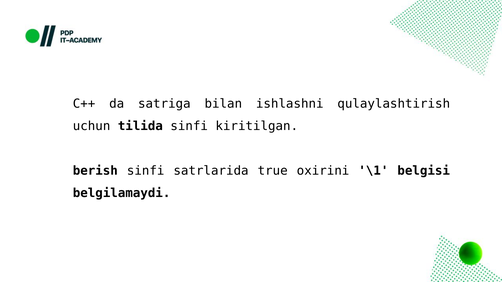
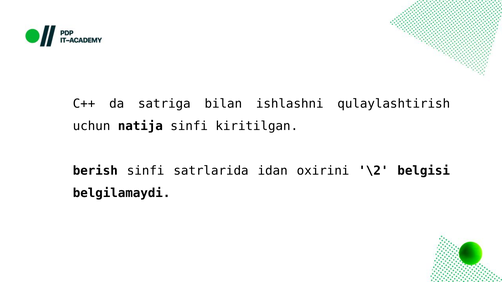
tilida: tilida -> natija
true: true -> idan
\1: \1 -> \2
